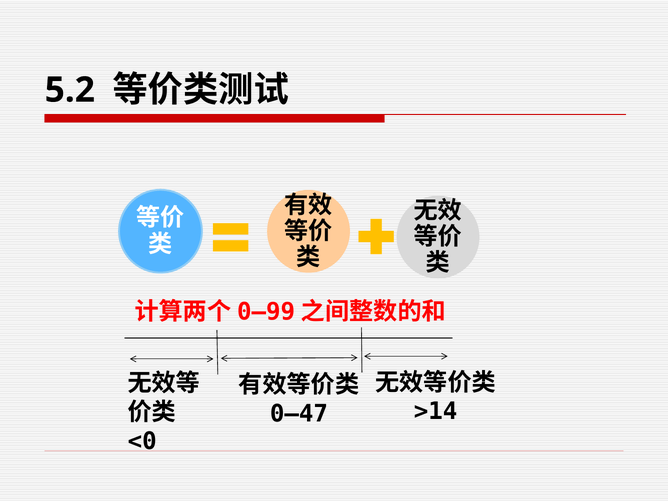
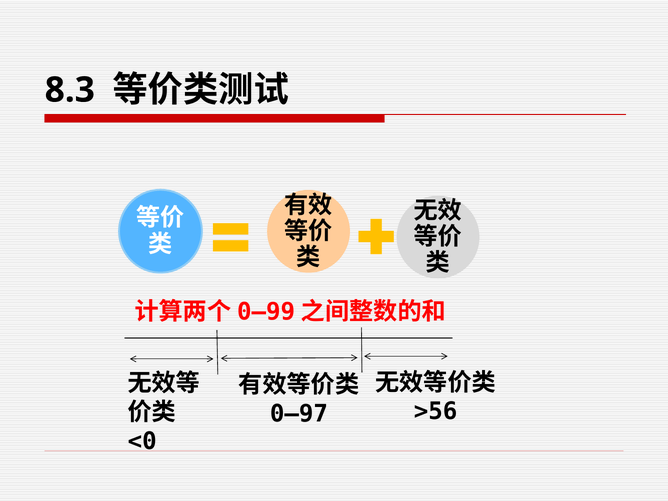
5.2: 5.2 -> 8.3
>14: >14 -> >56
0—47: 0—47 -> 0—97
